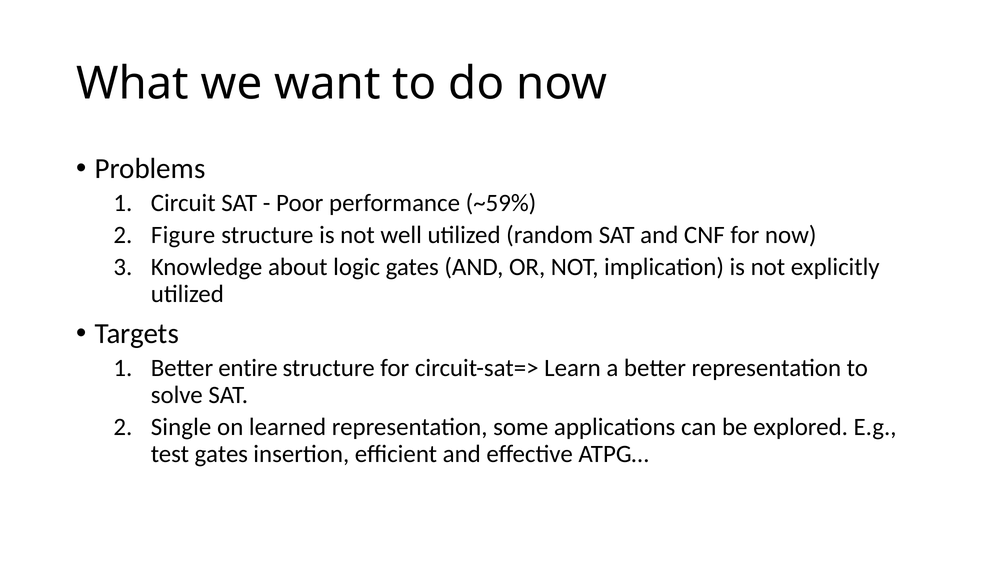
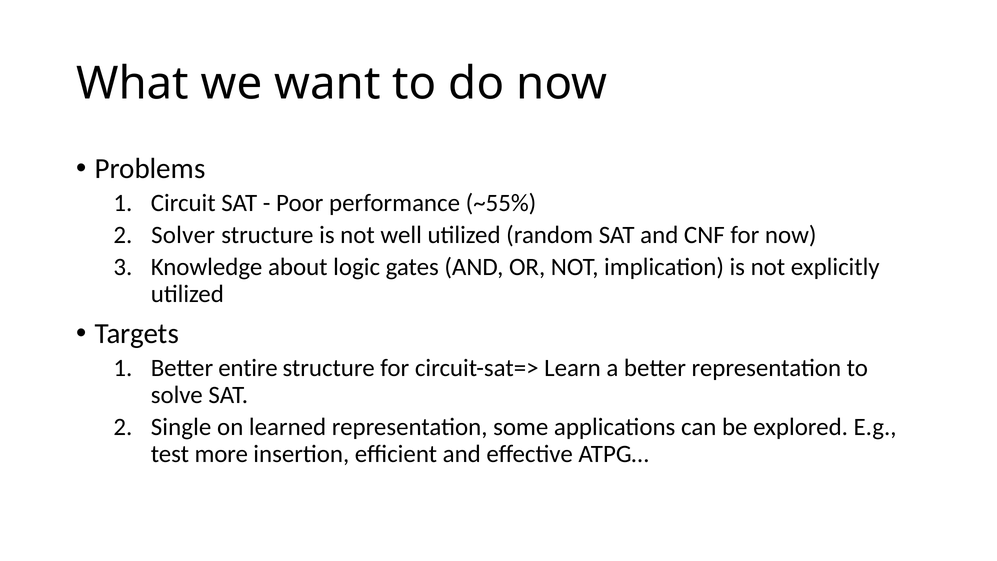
~59%: ~59% -> ~55%
Figure: Figure -> Solver
test gates: gates -> more
